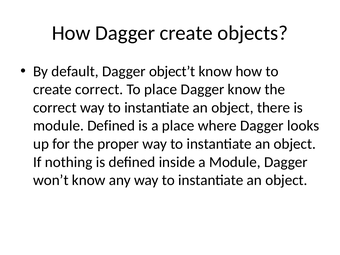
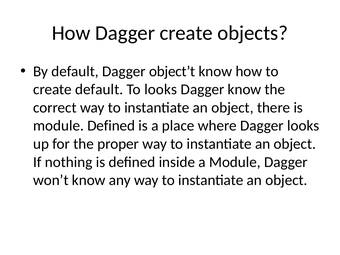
create correct: correct -> default
To place: place -> looks
